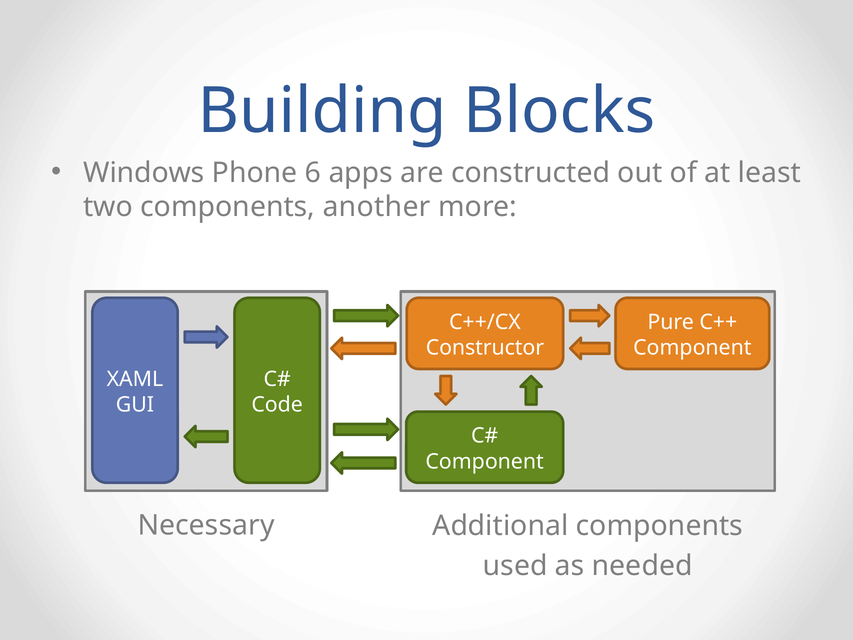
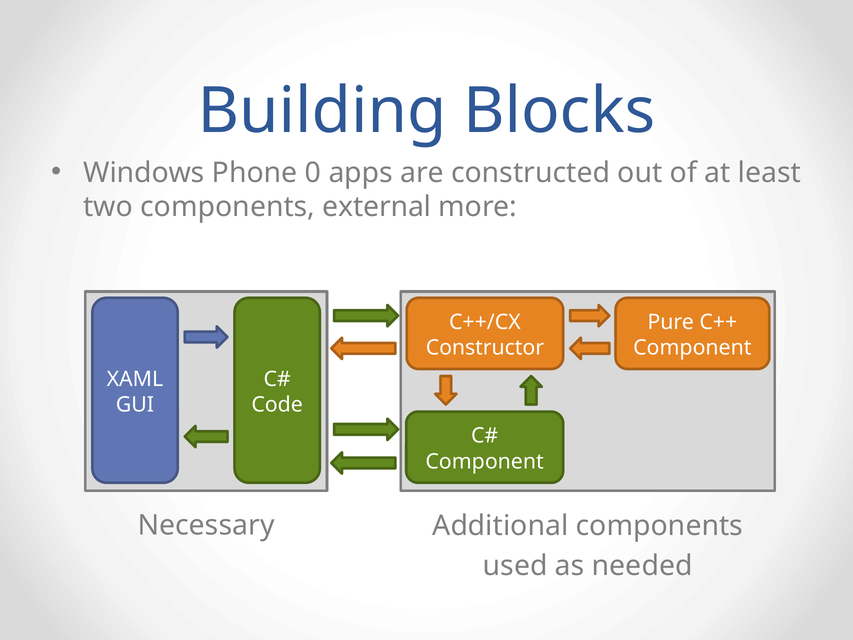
6: 6 -> 0
another: another -> external
